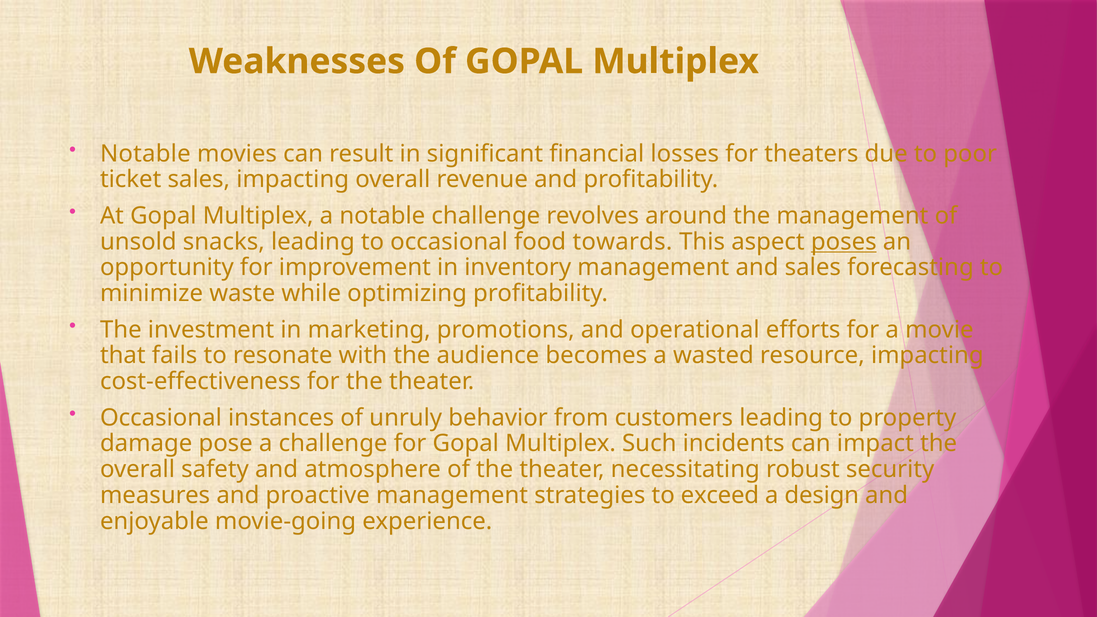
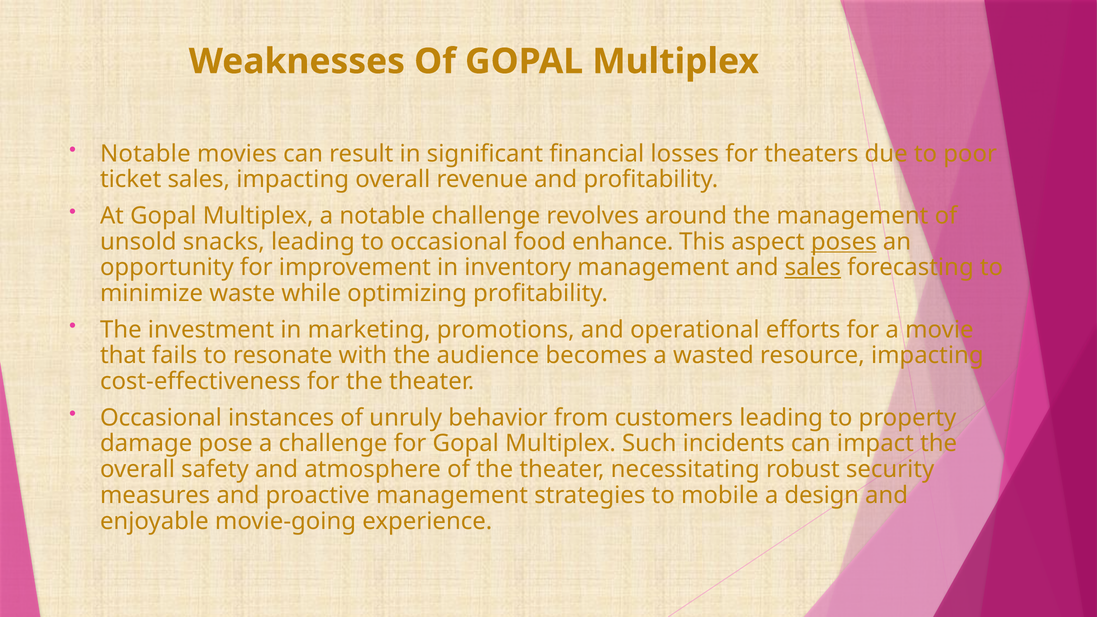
towards: towards -> enhance
sales at (813, 268) underline: none -> present
exceed: exceed -> mobile
